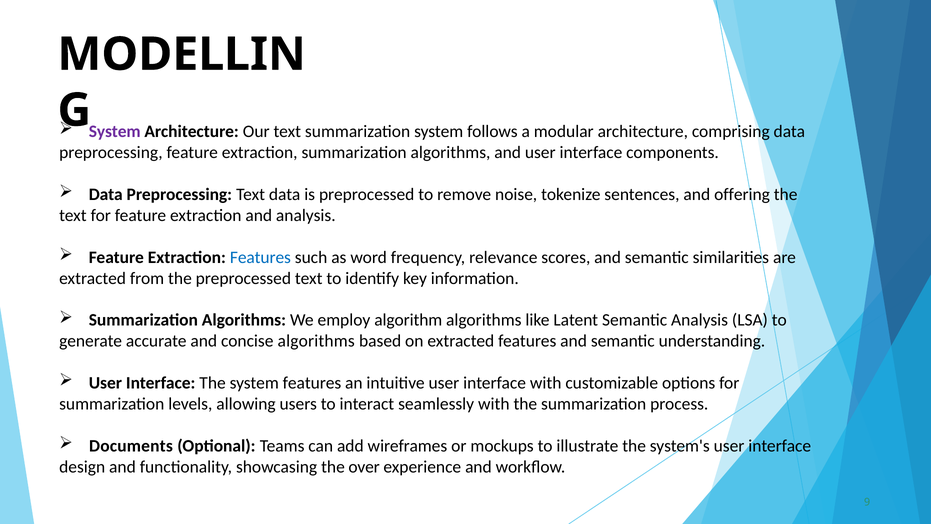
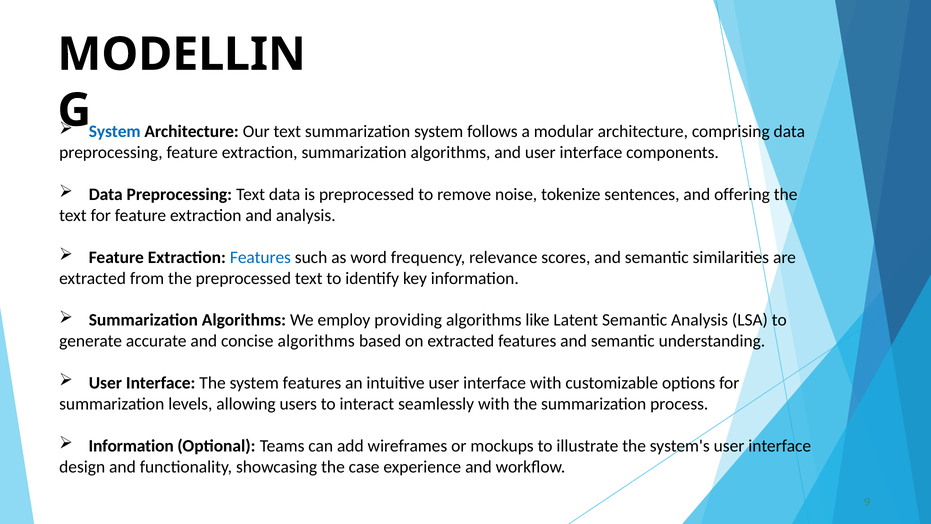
System at (115, 131) colour: purple -> blue
algorithm: algorithm -> providing
Documents at (131, 446): Documents -> Information
over: over -> case
